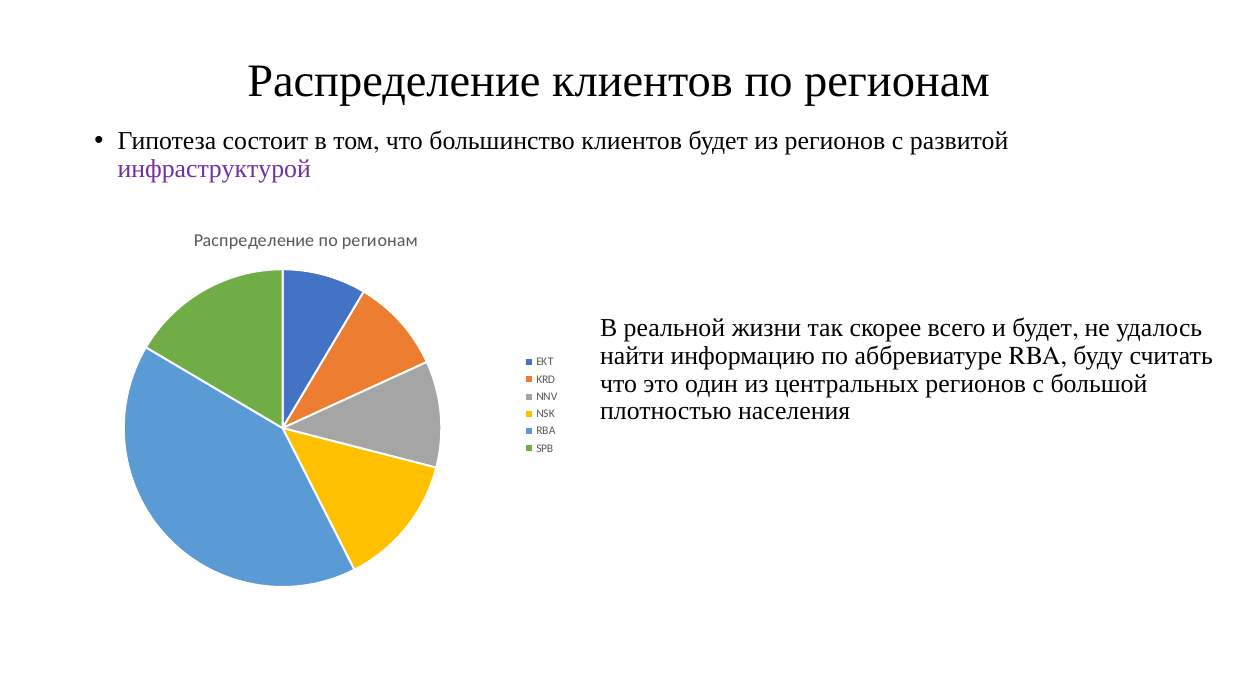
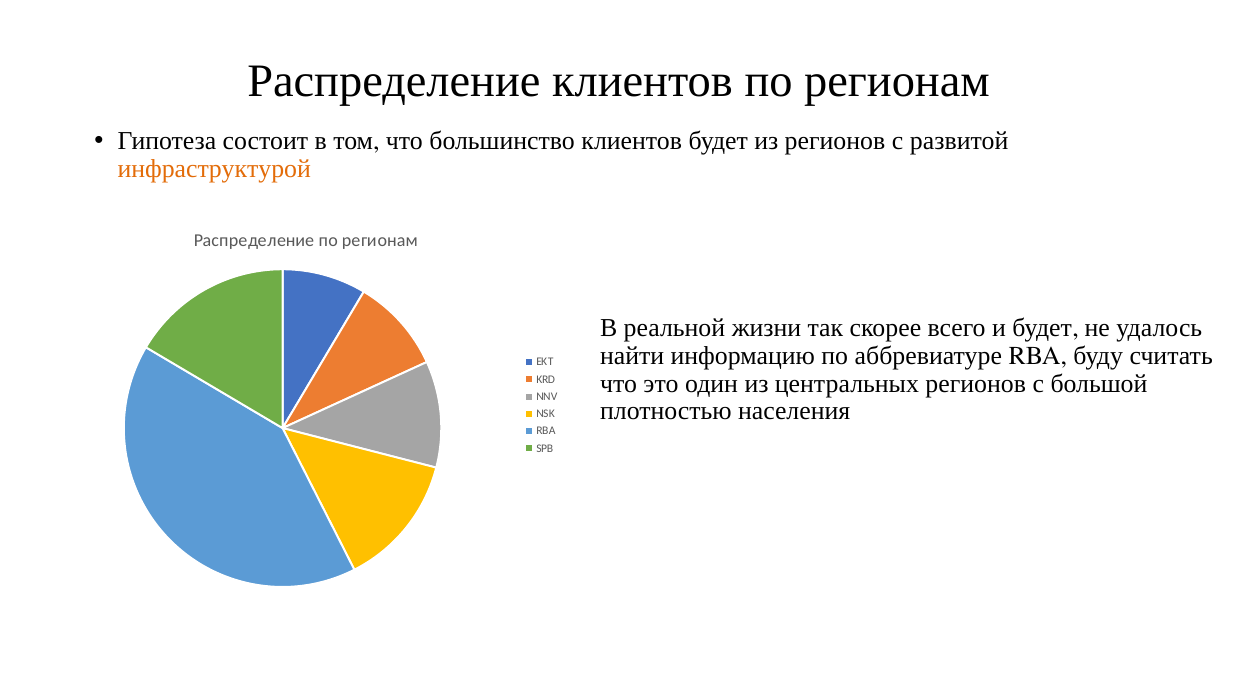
инфраструктурой colour: purple -> orange
